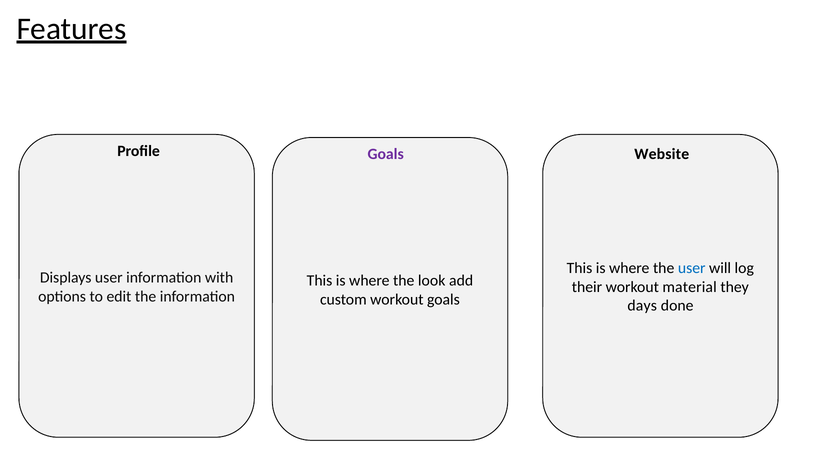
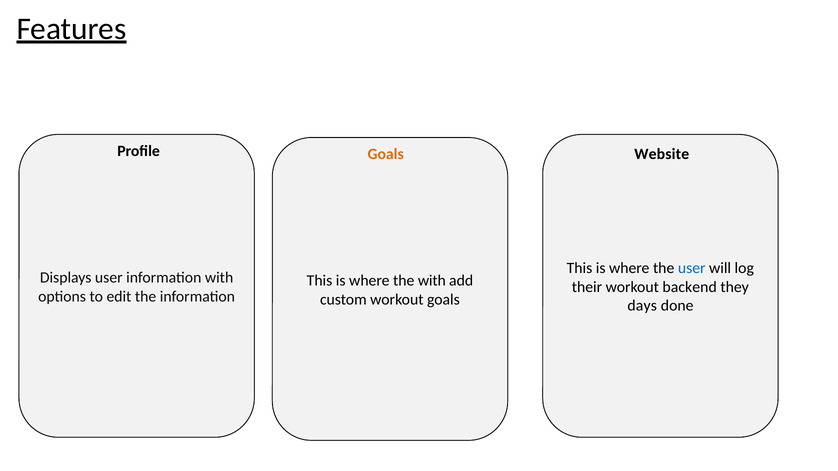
Goals at (386, 154) colour: purple -> orange
the look: look -> with
material: material -> backend
